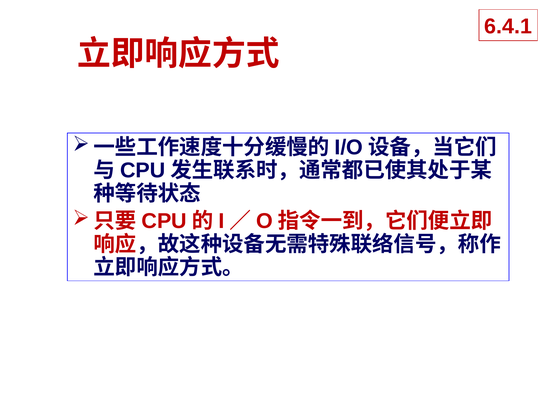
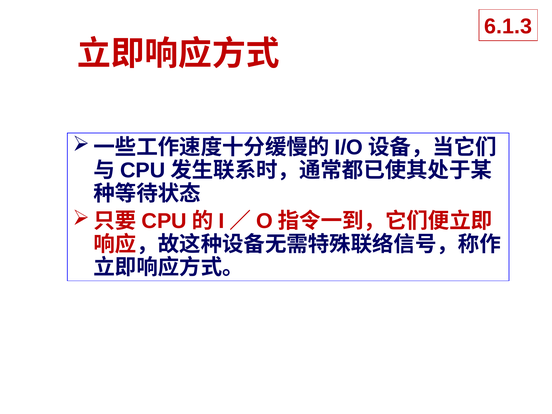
6.4.1: 6.4.1 -> 6.1.3
